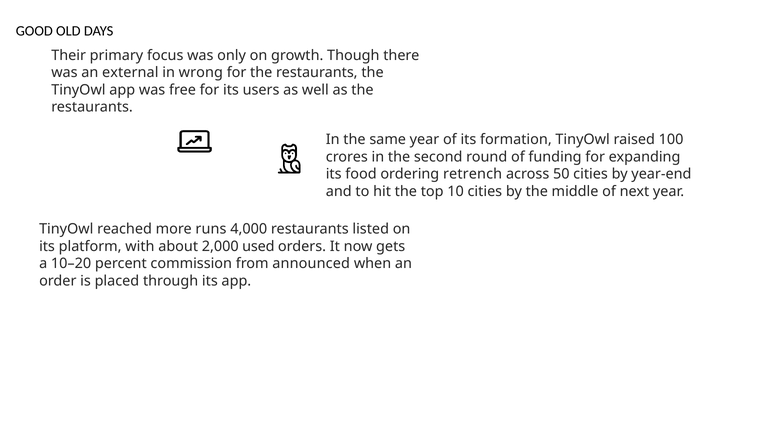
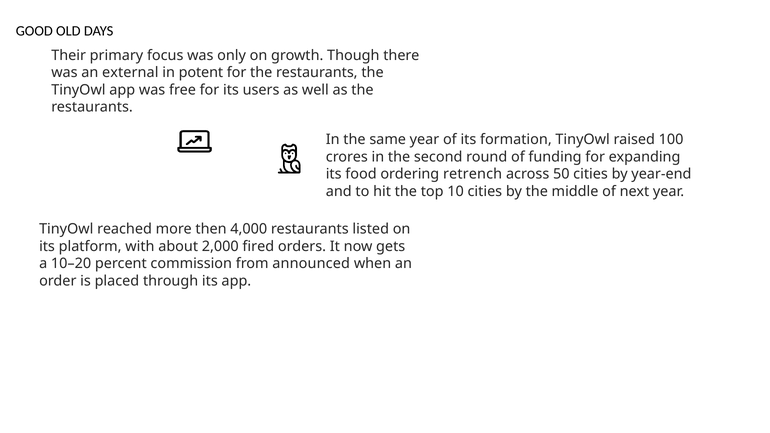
wrong: wrong -> potent
runs: runs -> then
used: used -> fired
